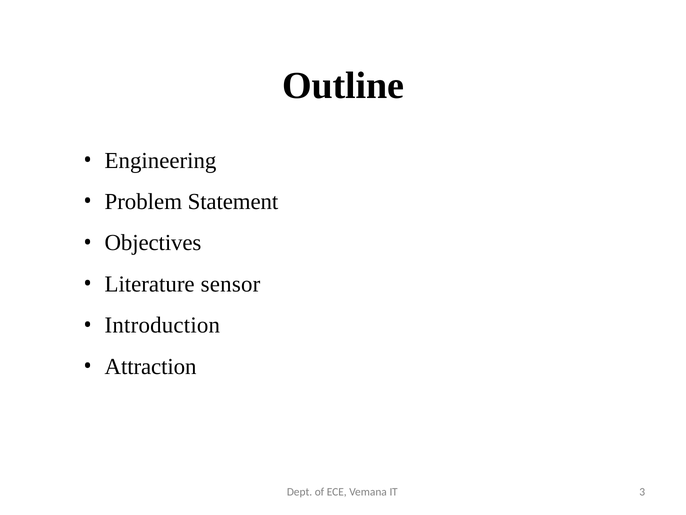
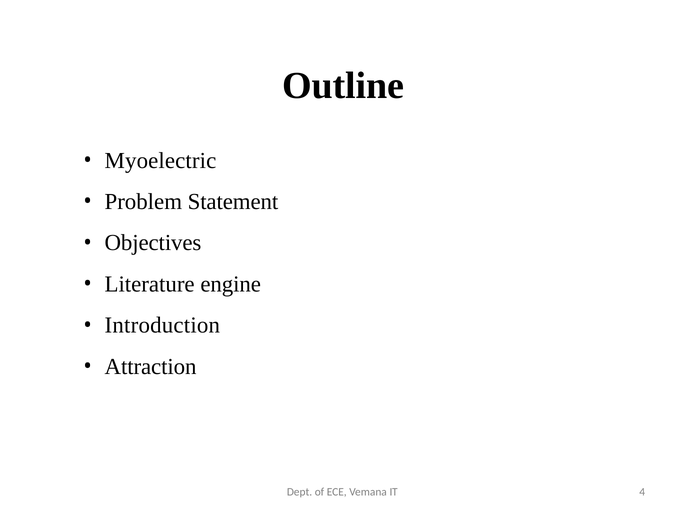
Engineering: Engineering -> Myoelectric
sensor: sensor -> engine
3: 3 -> 4
